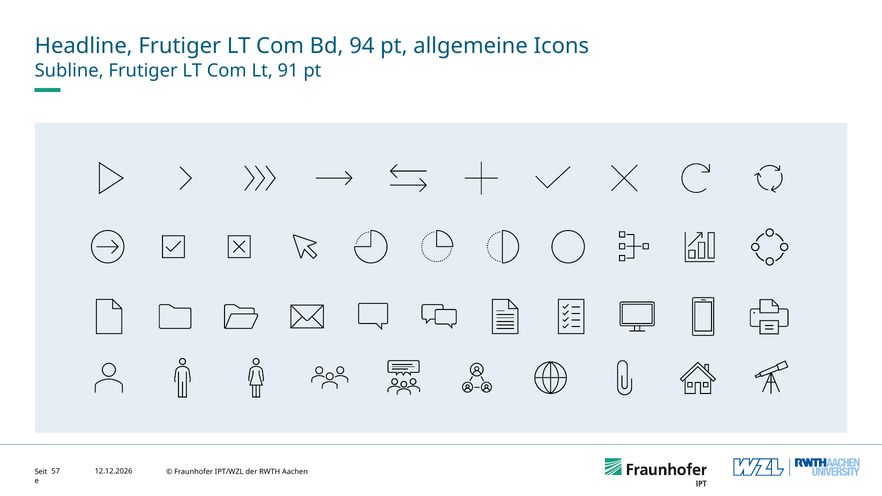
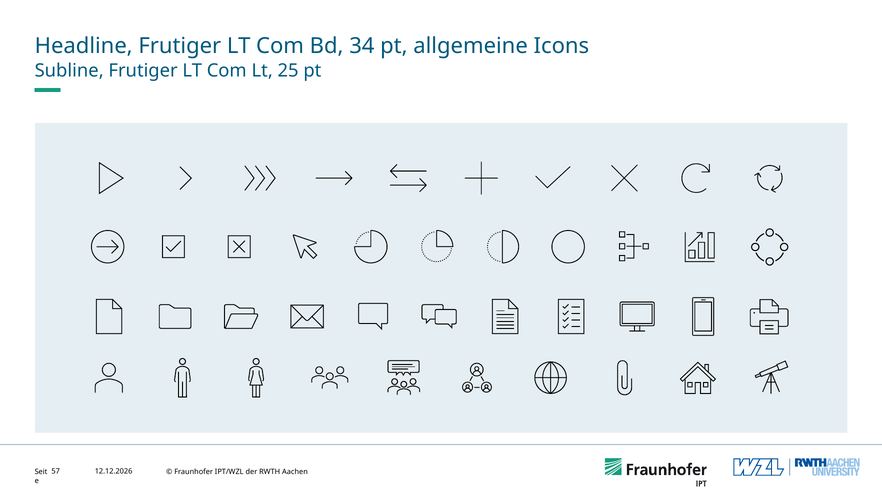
94: 94 -> 34
91: 91 -> 25
